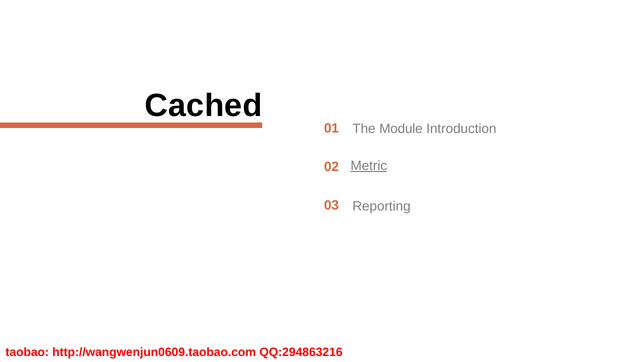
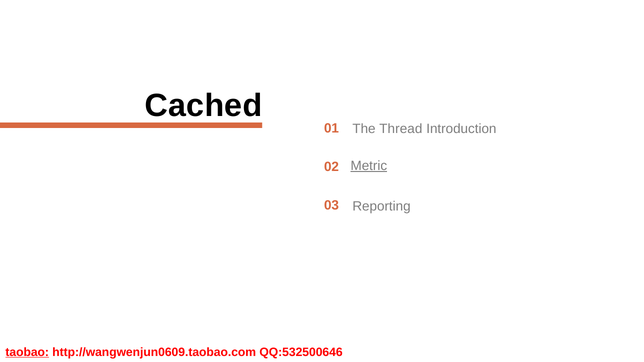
Module: Module -> Thread
taobao underline: none -> present
QQ:294863216: QQ:294863216 -> QQ:532500646
